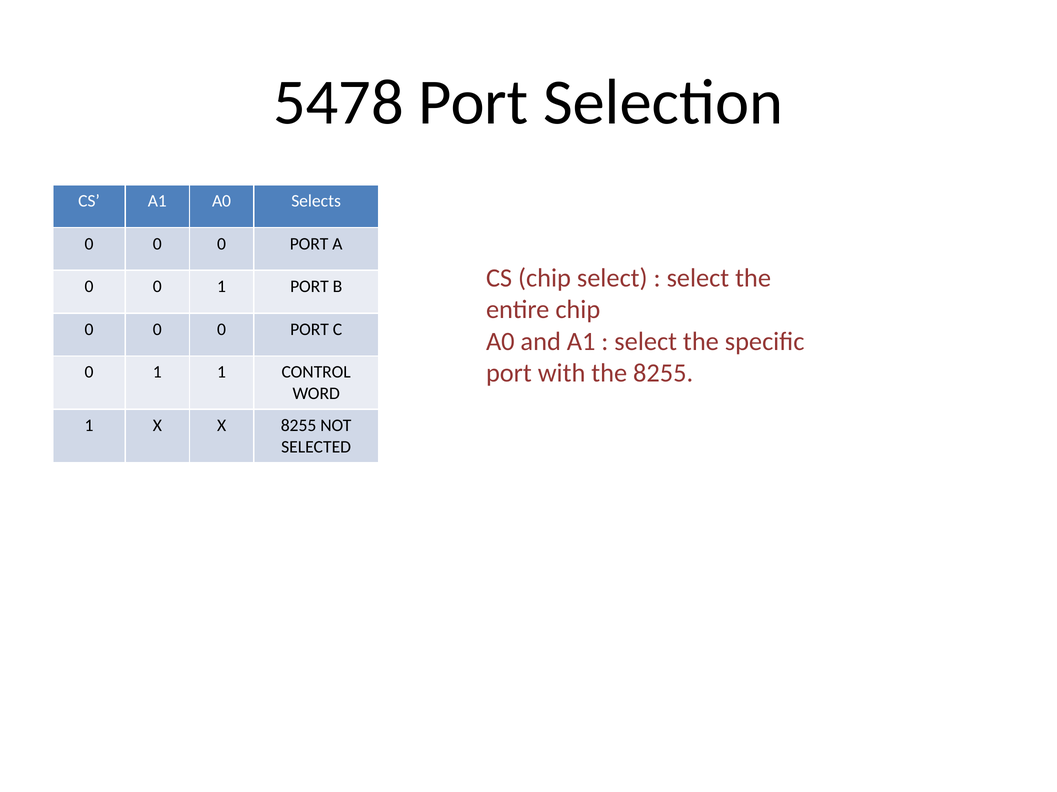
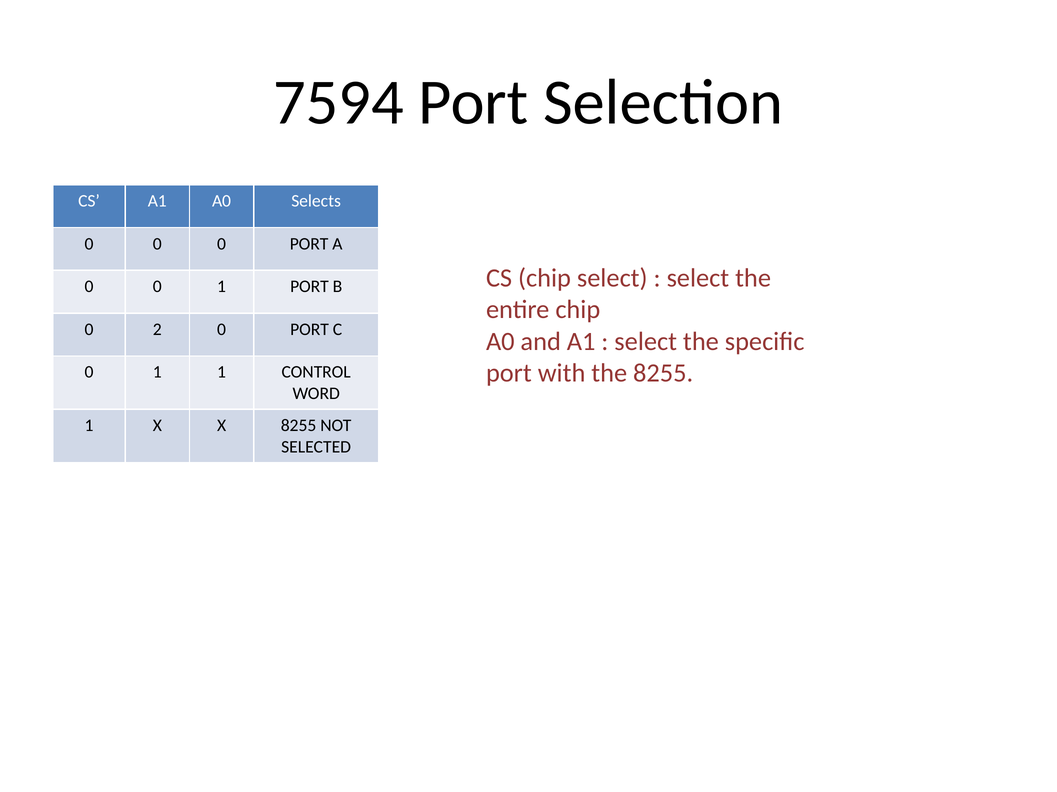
5478: 5478 -> 7594
0 at (157, 330): 0 -> 2
